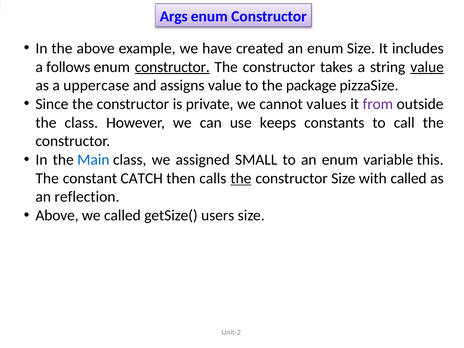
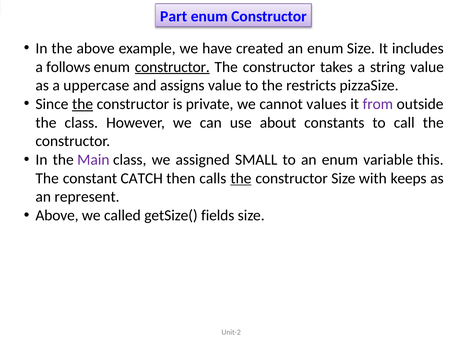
Args: Args -> Part
value at (427, 67) underline: present -> none
package: package -> restricts
the at (83, 104) underline: none -> present
keeps: keeps -> about
Main colour: blue -> purple
with called: called -> keeps
reflection: reflection -> represent
users: users -> fields
